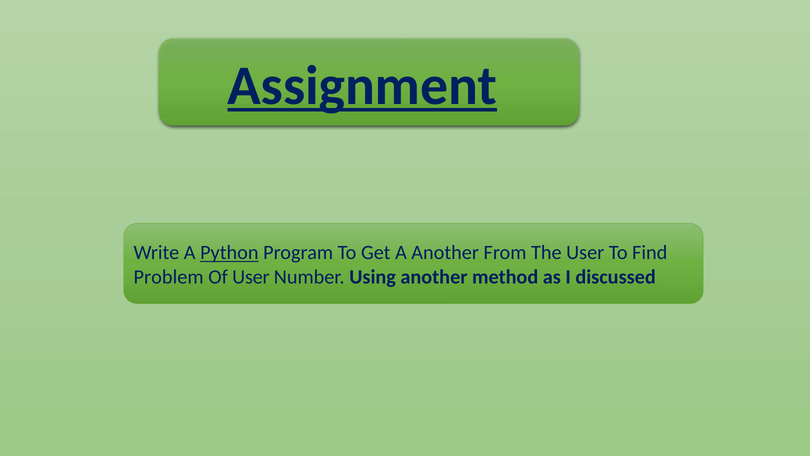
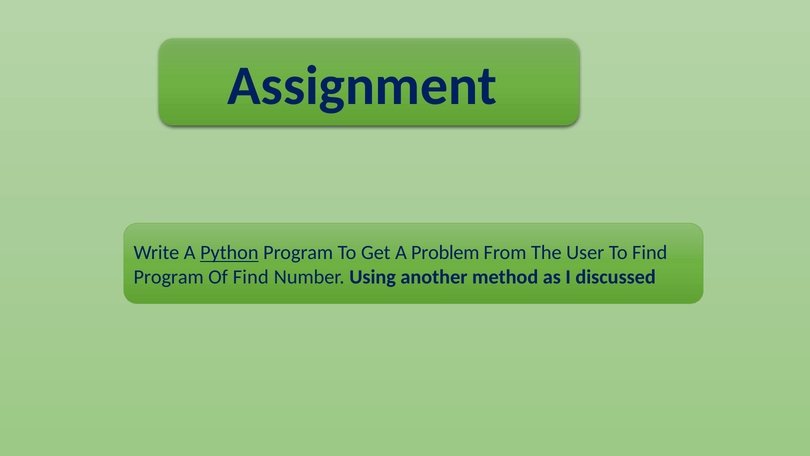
Assignment underline: present -> none
A Another: Another -> Problem
Problem at (169, 277): Problem -> Program
Of User: User -> Find
